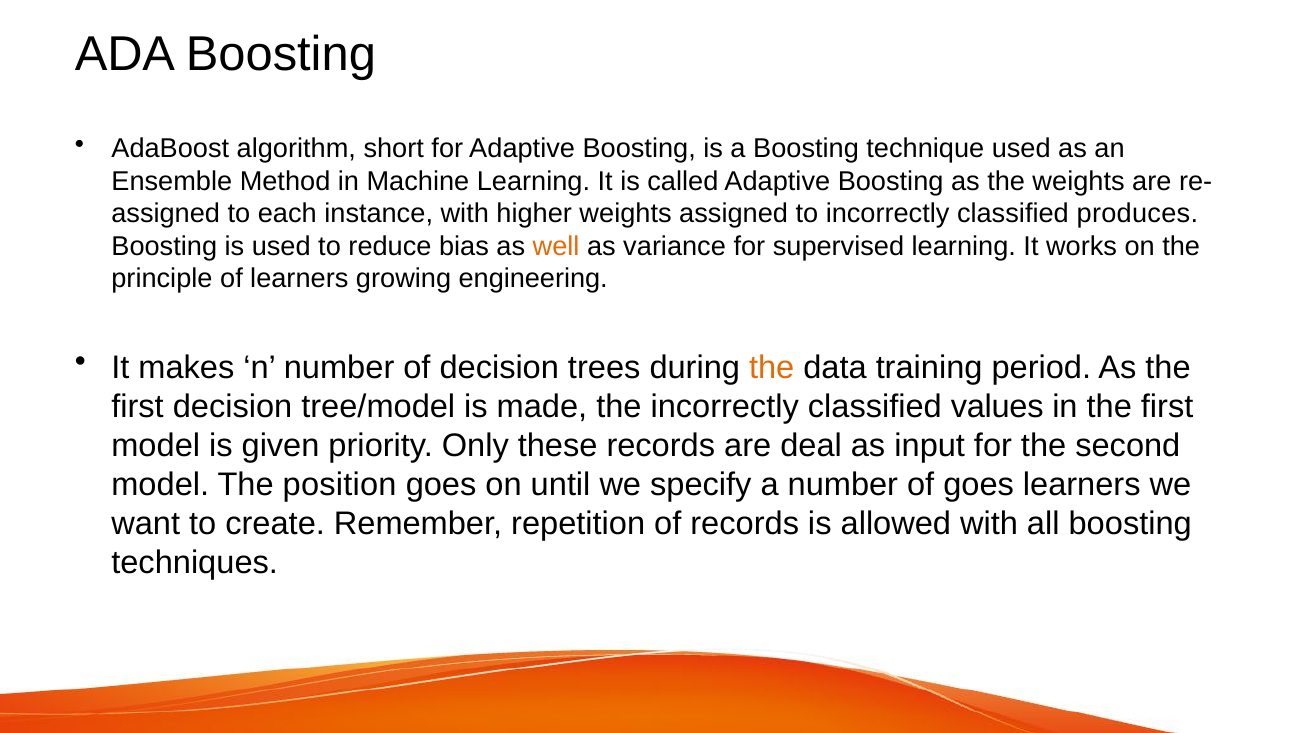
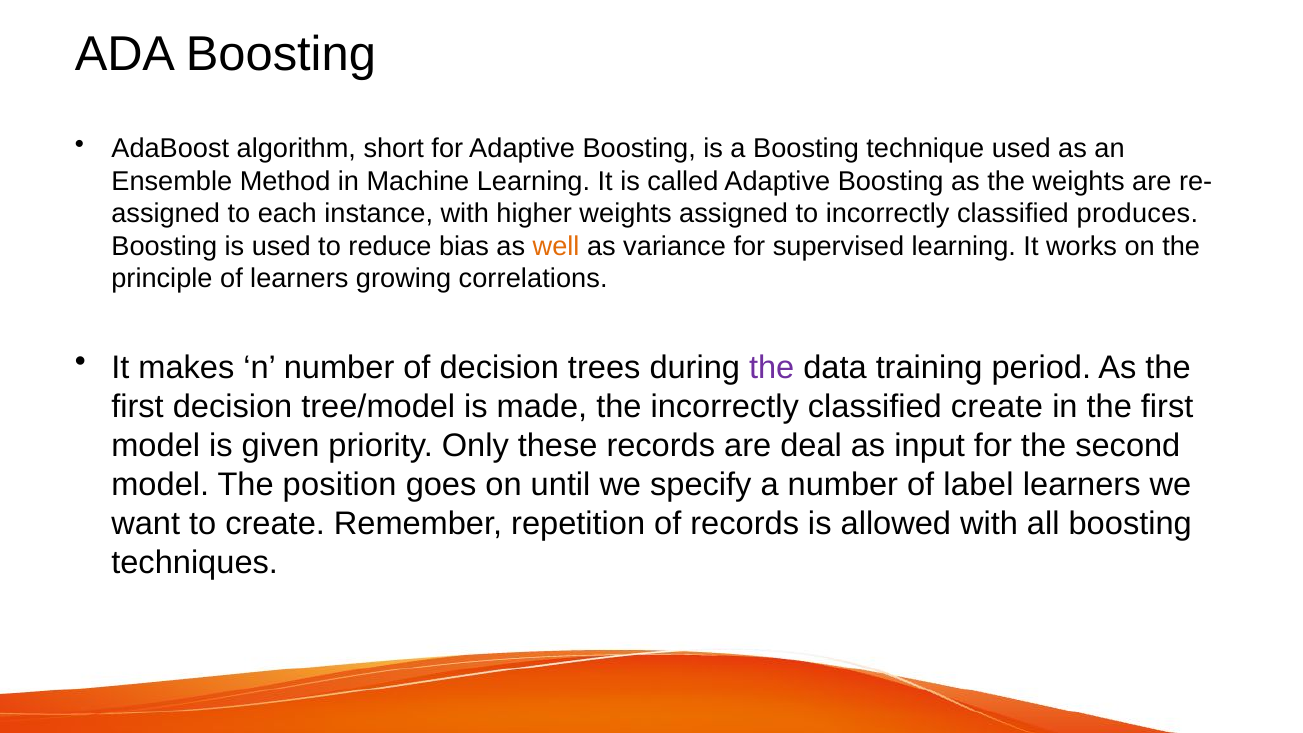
engineering: engineering -> correlations
the at (772, 367) colour: orange -> purple
classified values: values -> create
of goes: goes -> label
